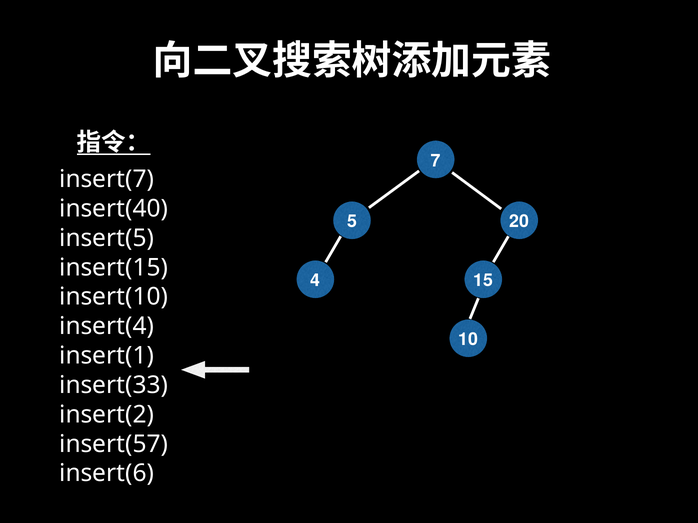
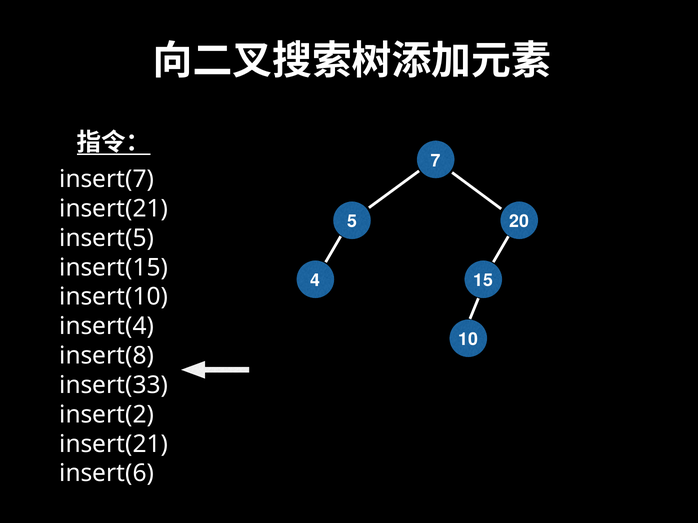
insert(40 at (114, 209): insert(40 -> insert(21
insert(1: insert(1 -> insert(8
insert(57 at (114, 444): insert(57 -> insert(21
